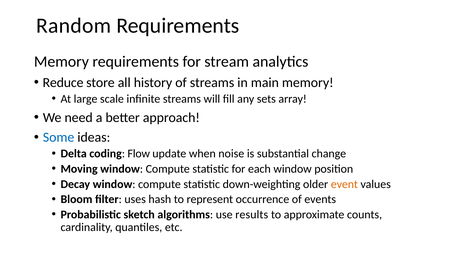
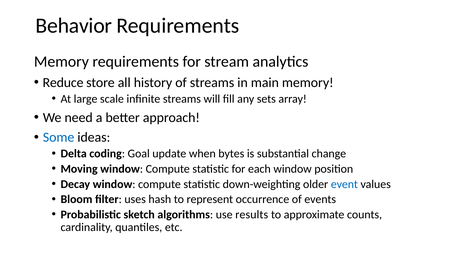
Random: Random -> Behavior
Flow: Flow -> Goal
noise: noise -> bytes
event colour: orange -> blue
